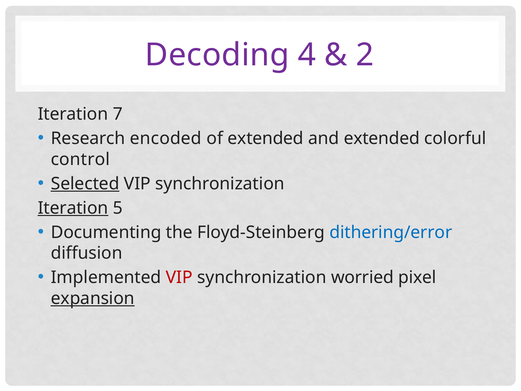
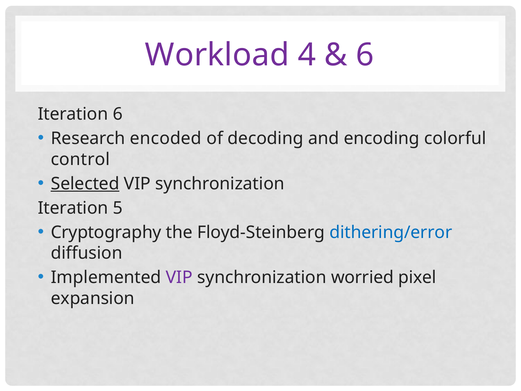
Decoding: Decoding -> Workload
2 at (365, 55): 2 -> 6
Iteration 7: 7 -> 6
of extended: extended -> decoding
and extended: extended -> encoding
Iteration at (73, 208) underline: present -> none
Documenting: Documenting -> Cryptography
VIP at (179, 277) colour: red -> purple
expansion underline: present -> none
